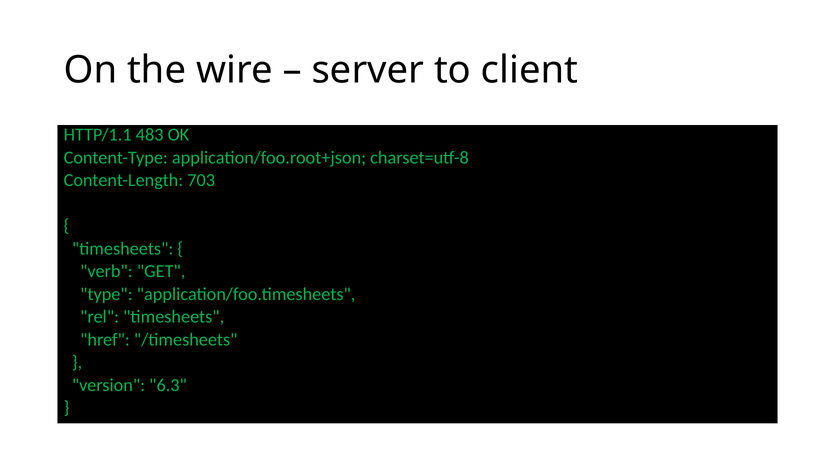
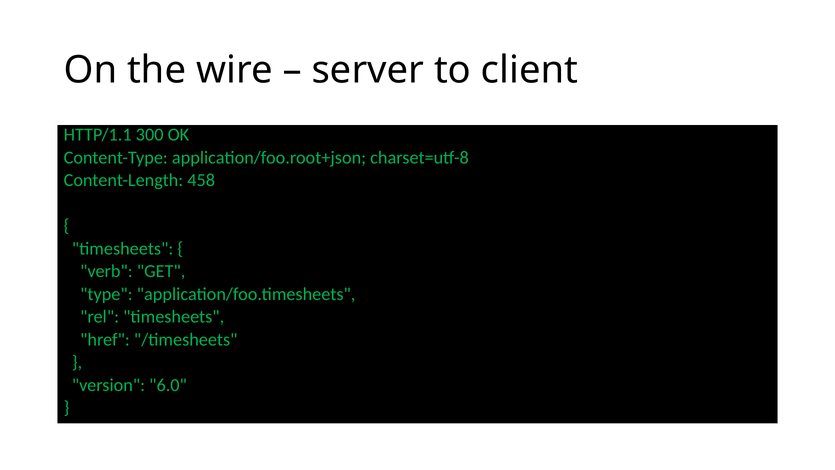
483: 483 -> 300
703: 703 -> 458
6.3: 6.3 -> 6.0
